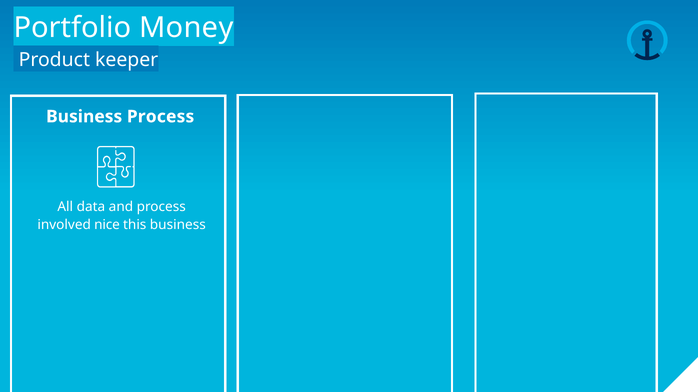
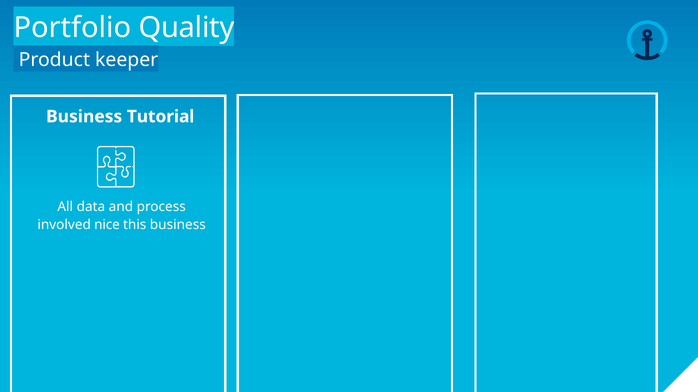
Money: Money -> Quality
Business Process: Process -> Tutorial
